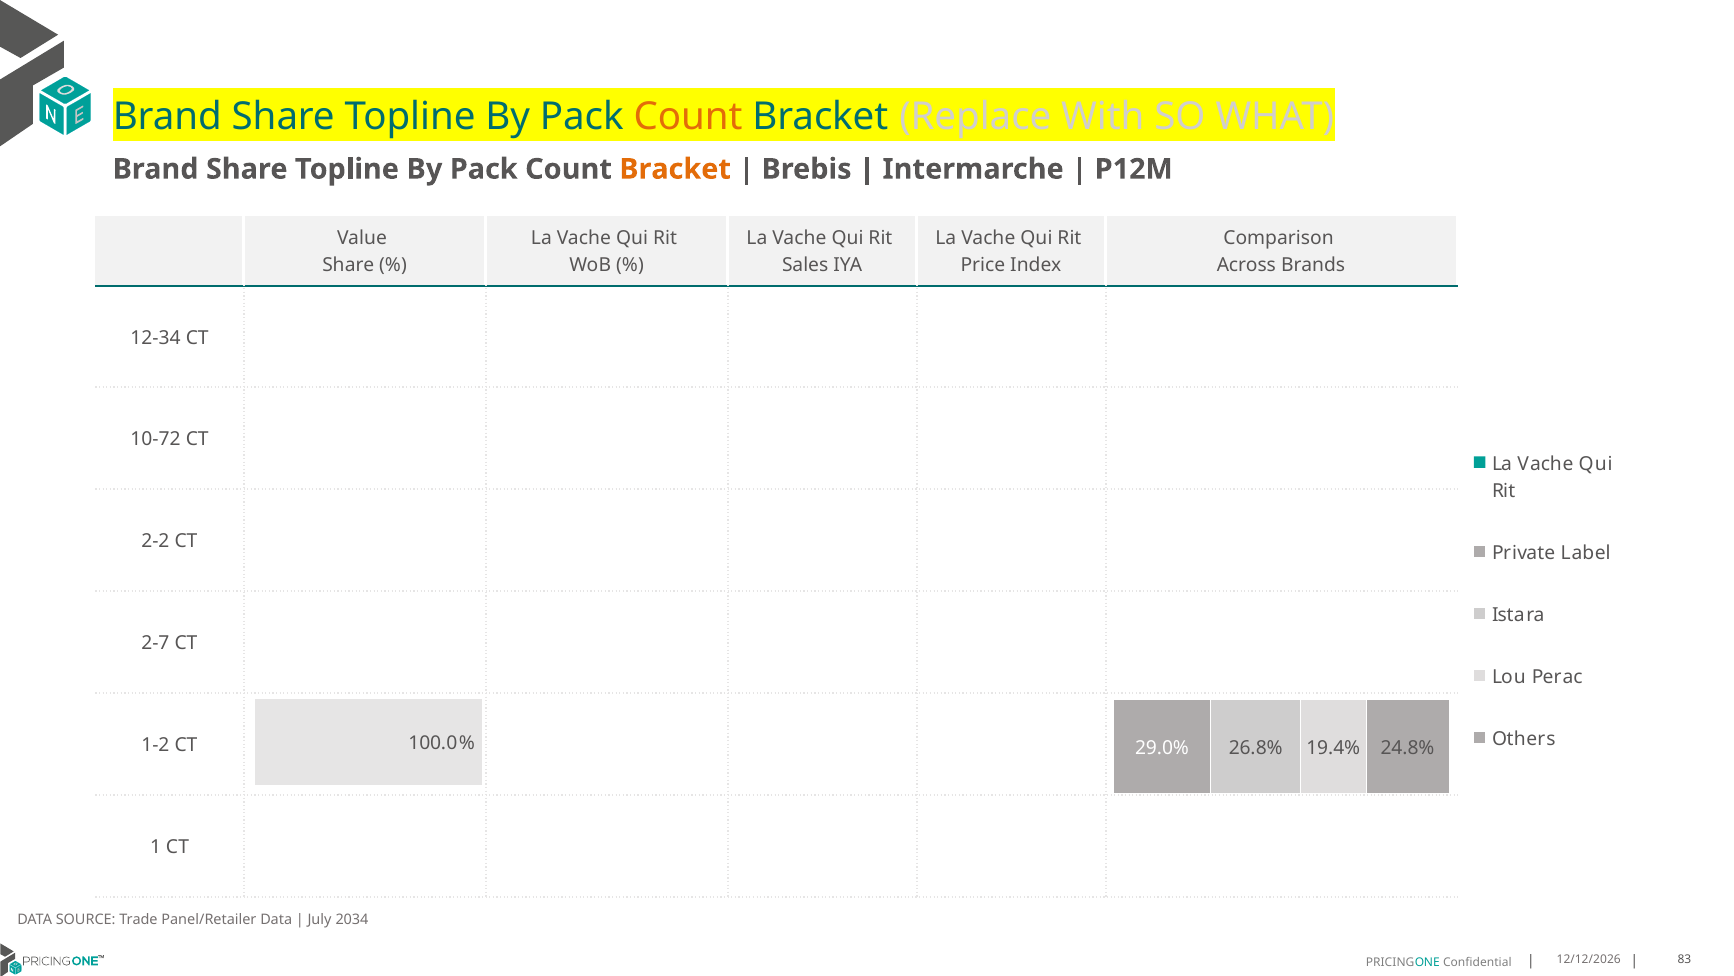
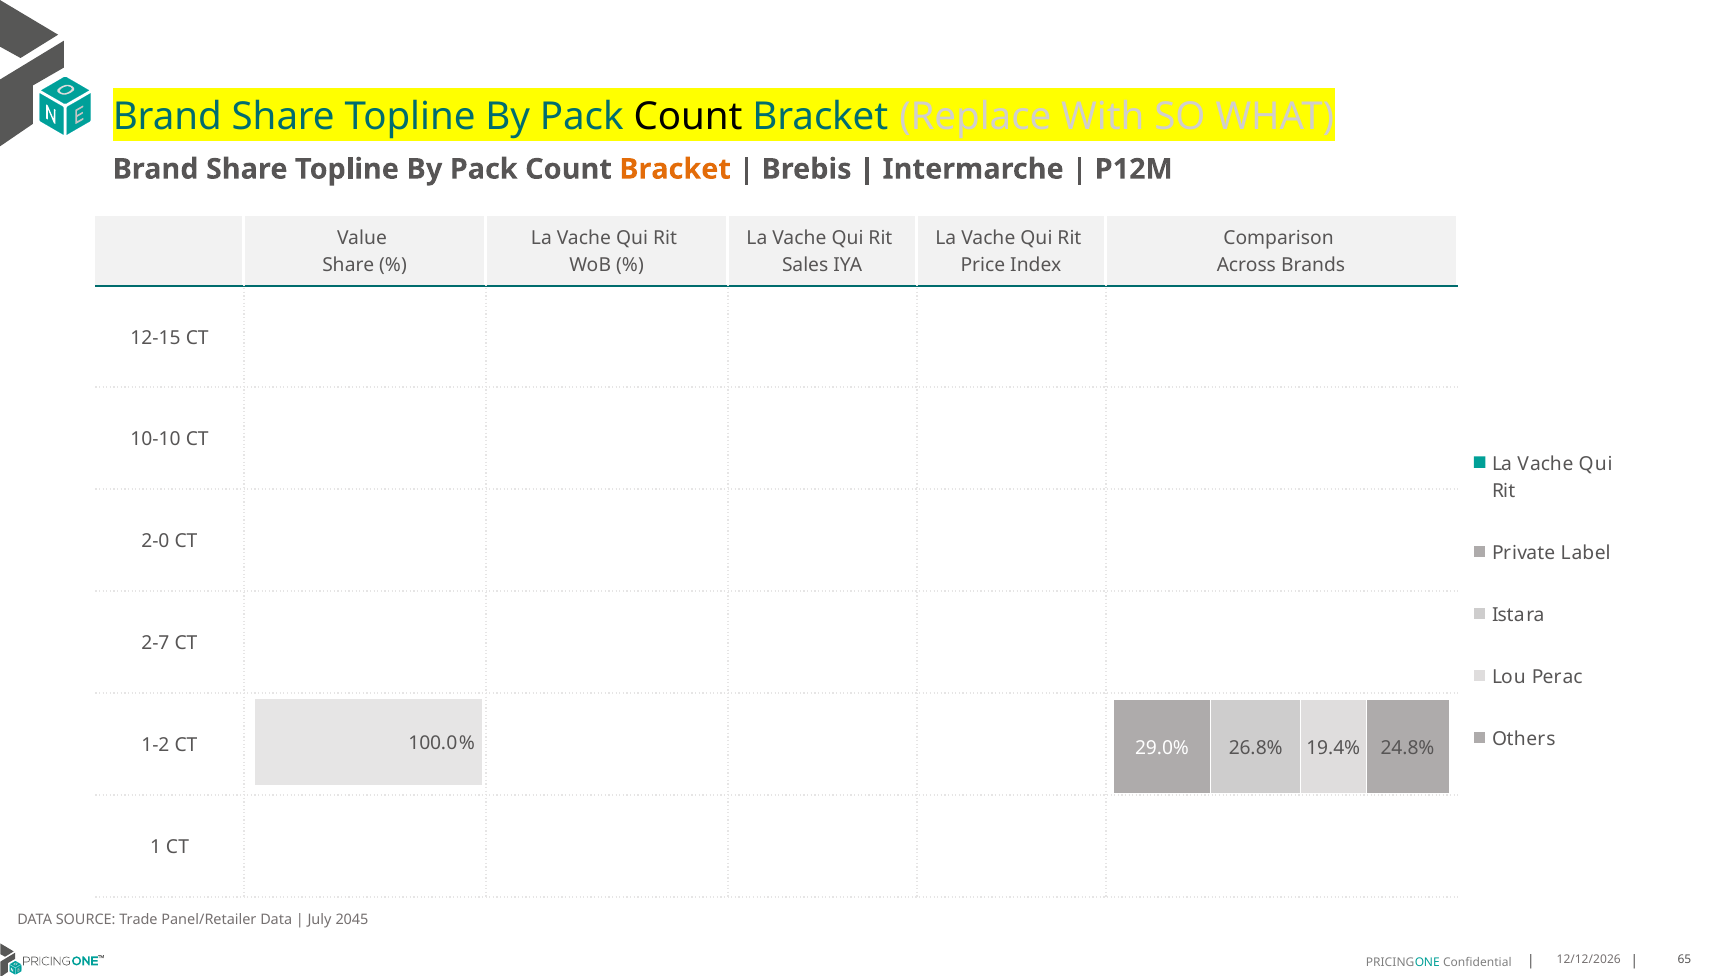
Count at (688, 117) colour: orange -> black
12-34: 12-34 -> 12-15
10-72: 10-72 -> 10-10
2-2: 2-2 -> 2-0
2034: 2034 -> 2045
83: 83 -> 65
